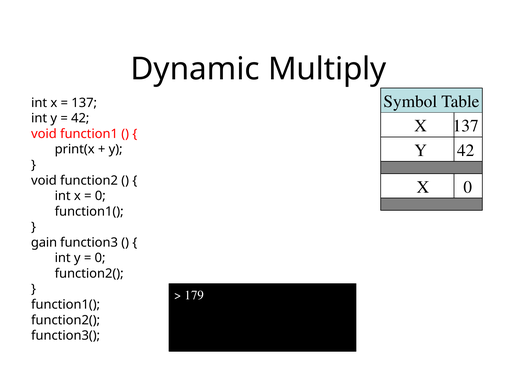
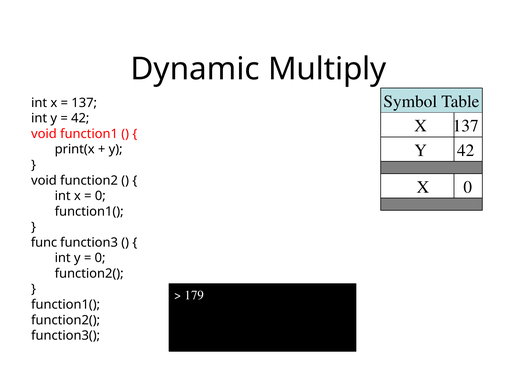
gain: gain -> func
